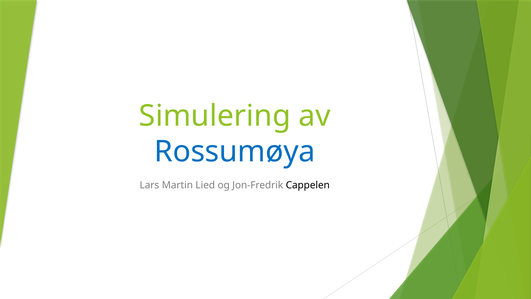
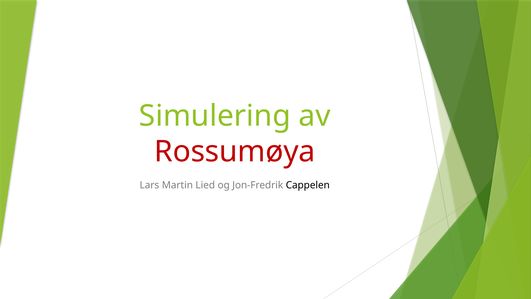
Rossumøya colour: blue -> red
